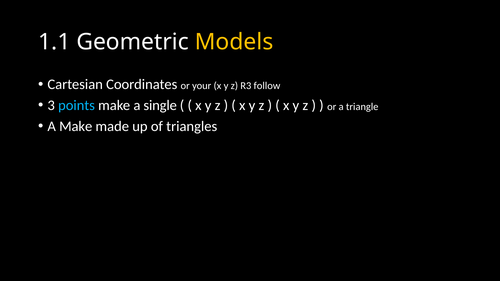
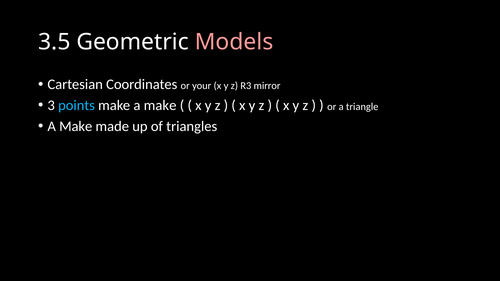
1.1: 1.1 -> 3.5
Models colour: yellow -> pink
follow: follow -> mirror
make a single: single -> make
